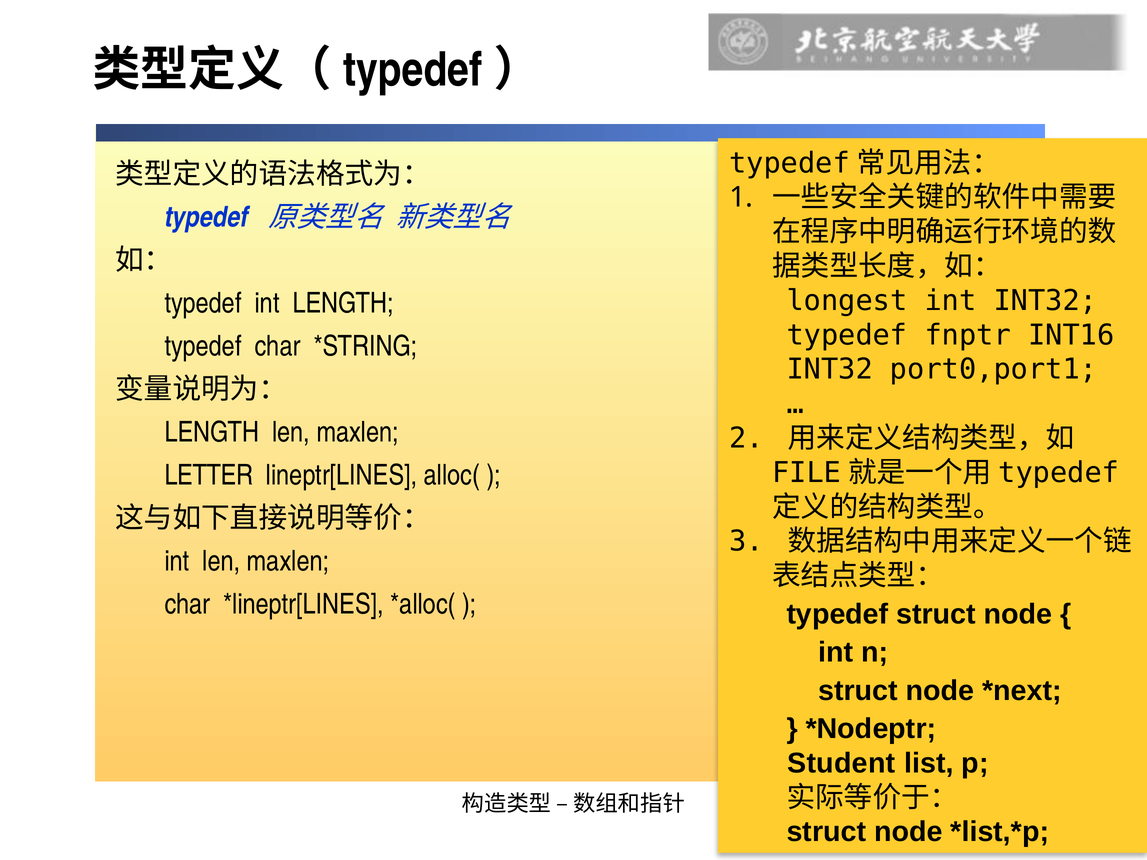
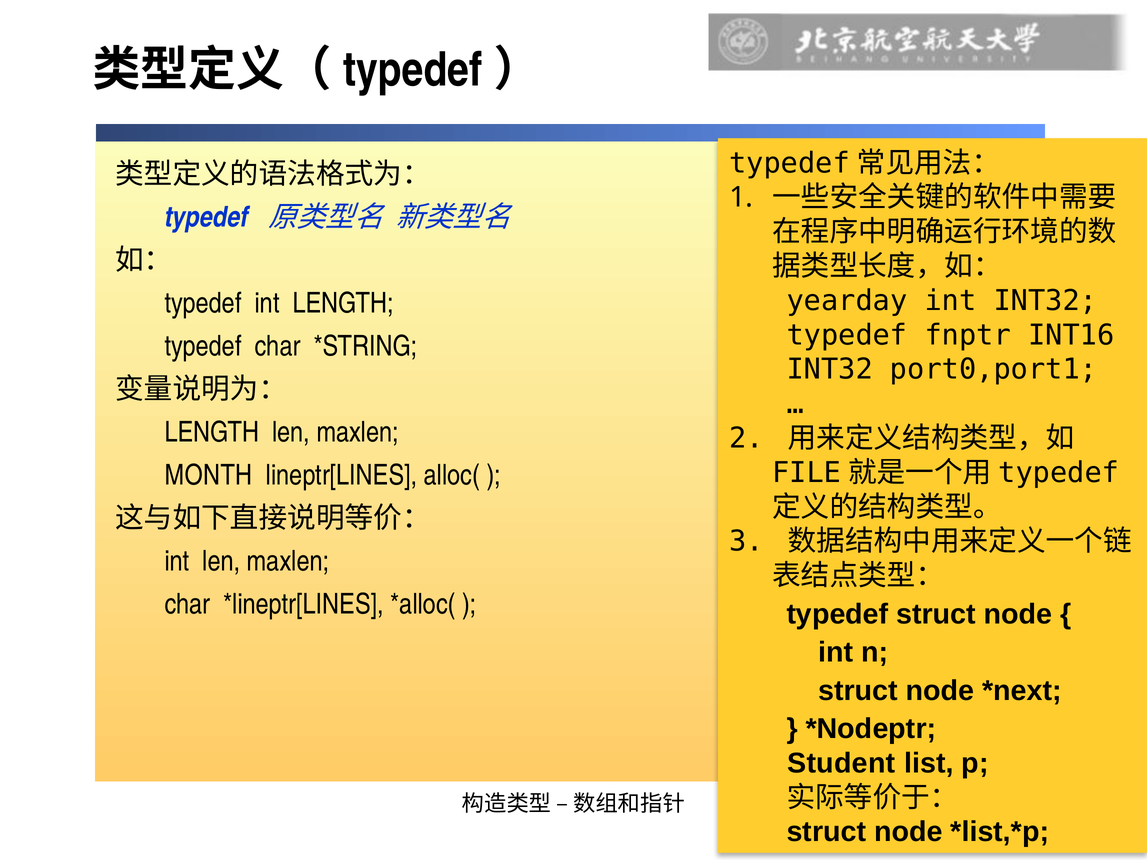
longest: longest -> yearday
LETTER: LETTER -> MONTH
